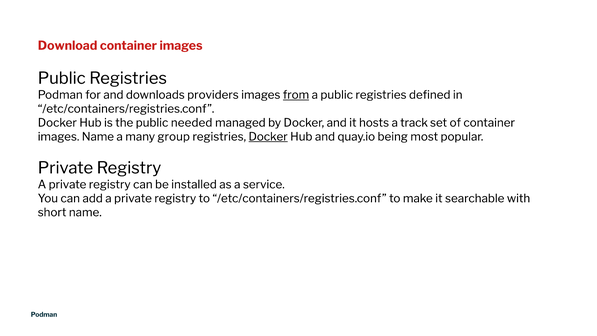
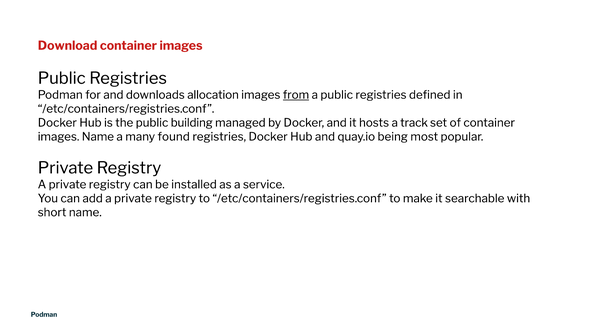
providers: providers -> allocation
needed: needed -> building
group: group -> found
Docker at (268, 137) underline: present -> none
